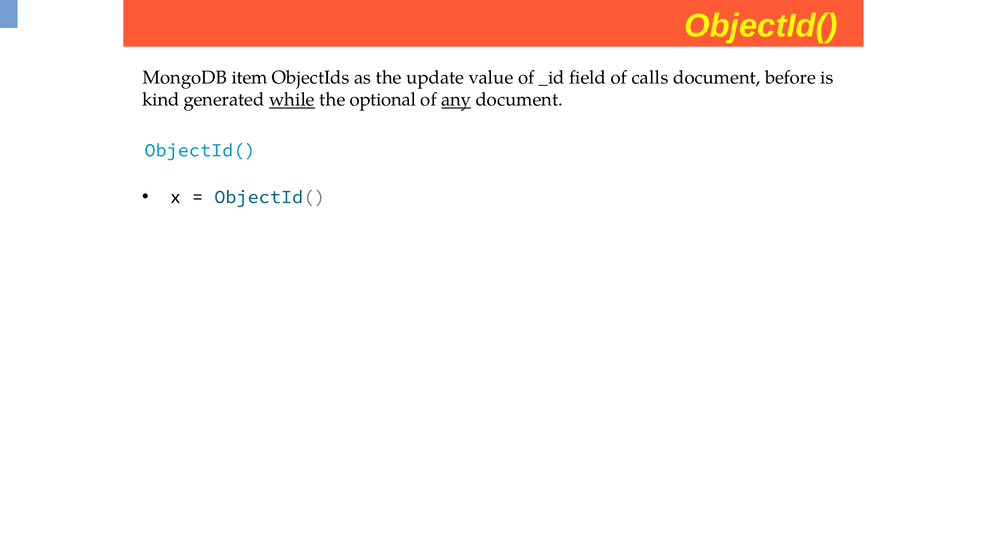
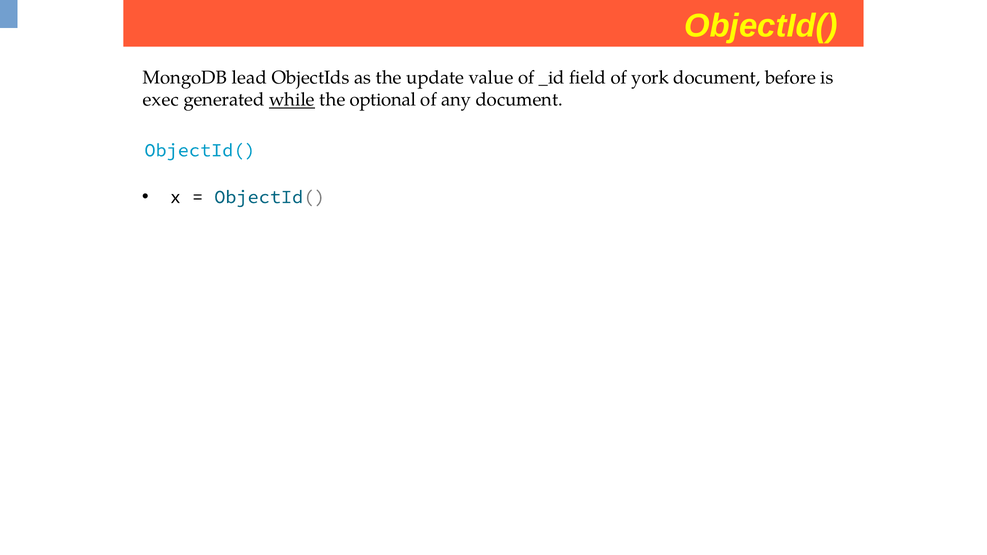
item: item -> lead
calls: calls -> york
kind: kind -> exec
any underline: present -> none
